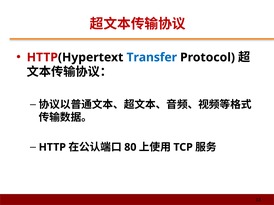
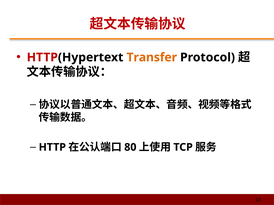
Transfer colour: blue -> orange
